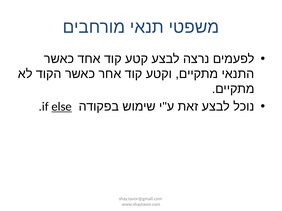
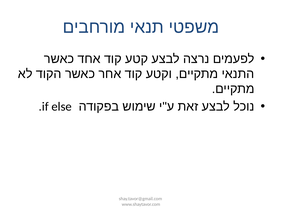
else underline: present -> none
